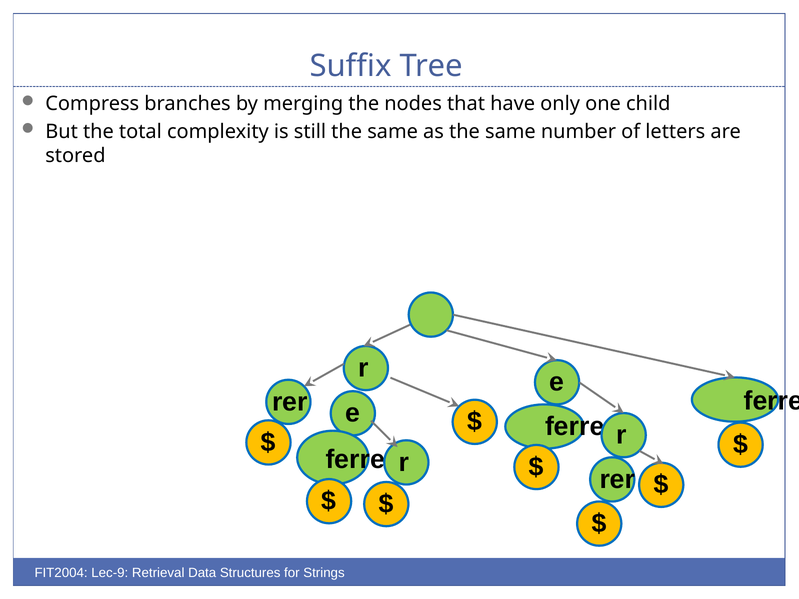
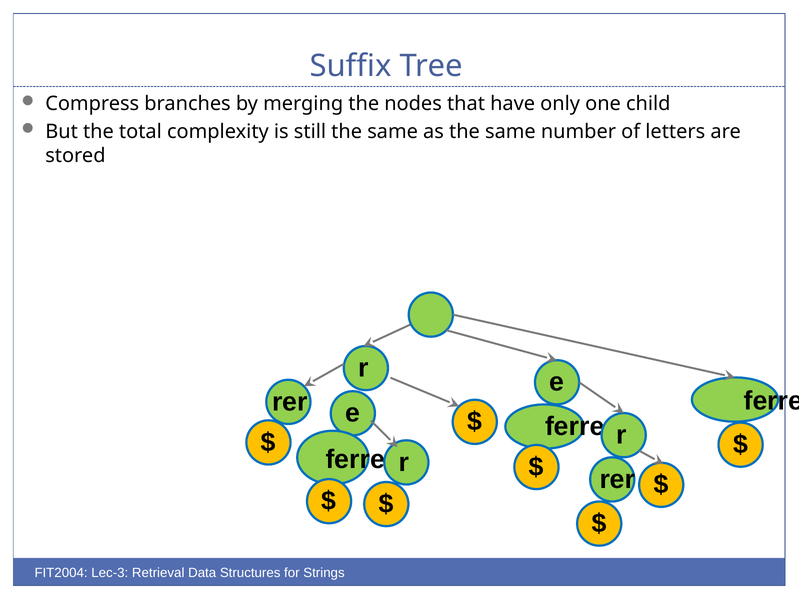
Lec-9: Lec-9 -> Lec-3
